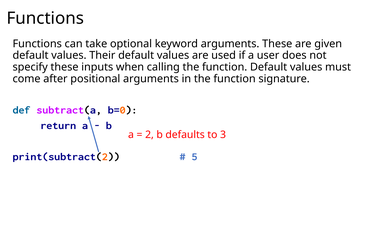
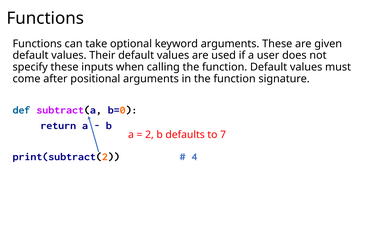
3: 3 -> 7
5: 5 -> 4
